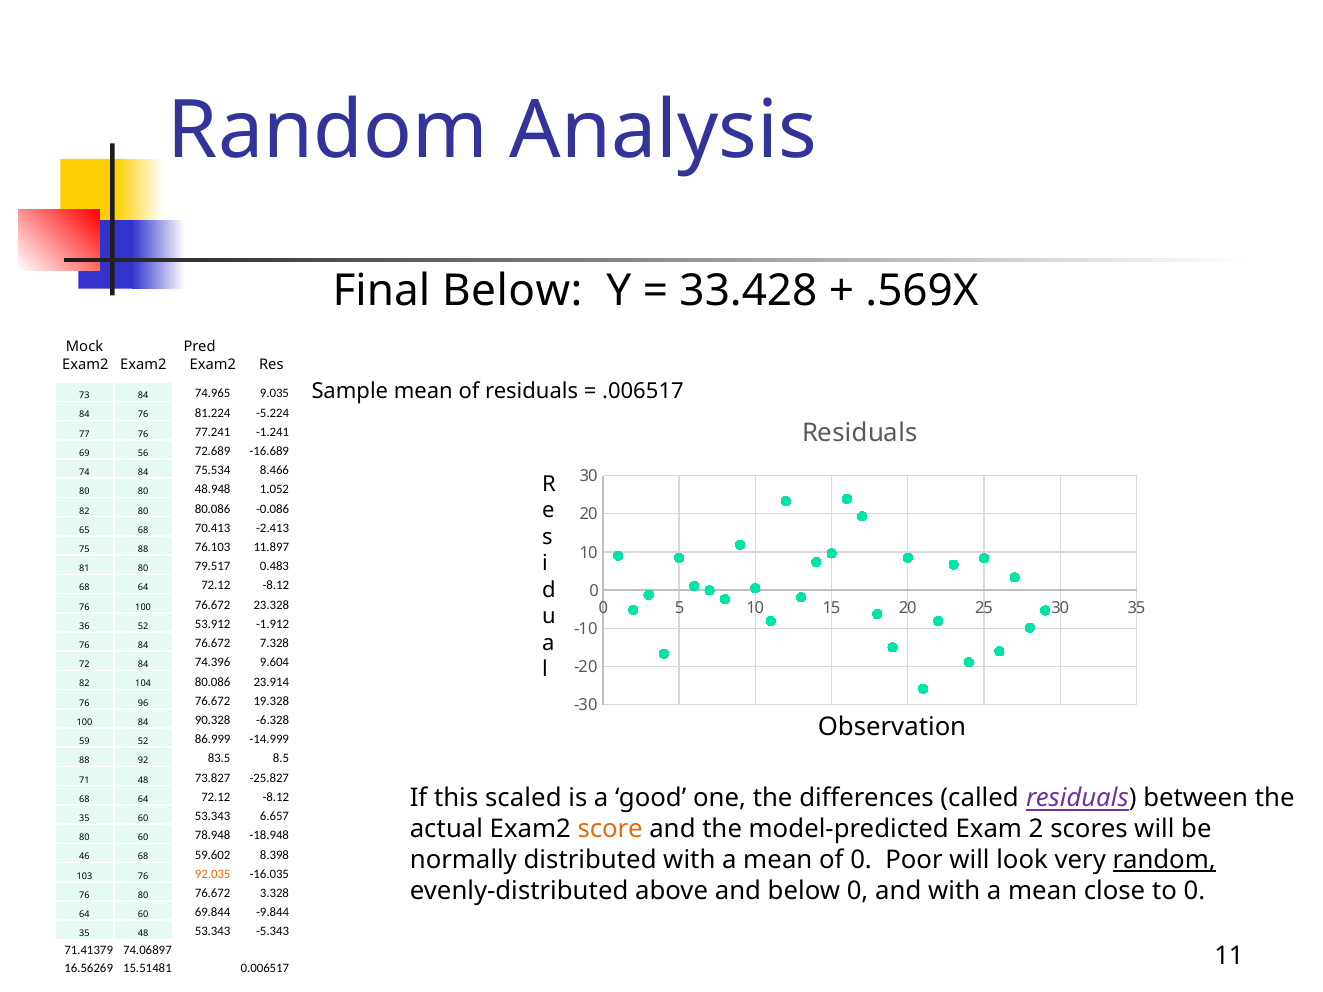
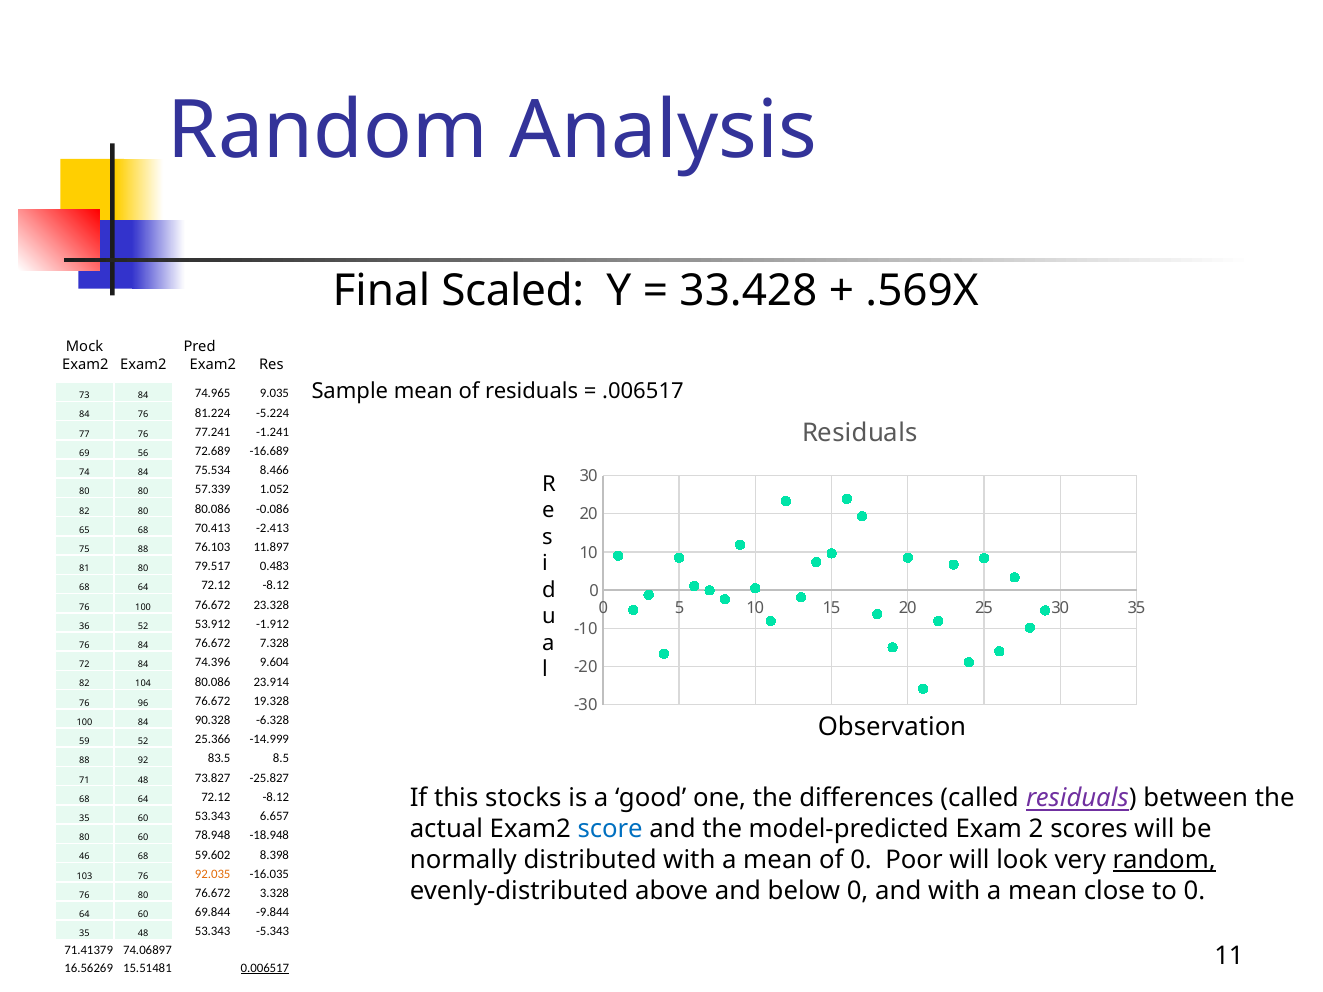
Final Below: Below -> Scaled
48.948: 48.948 -> 57.339
86.999: 86.999 -> 25.366
scaled: scaled -> stocks
score colour: orange -> blue
0.006517 underline: none -> present
